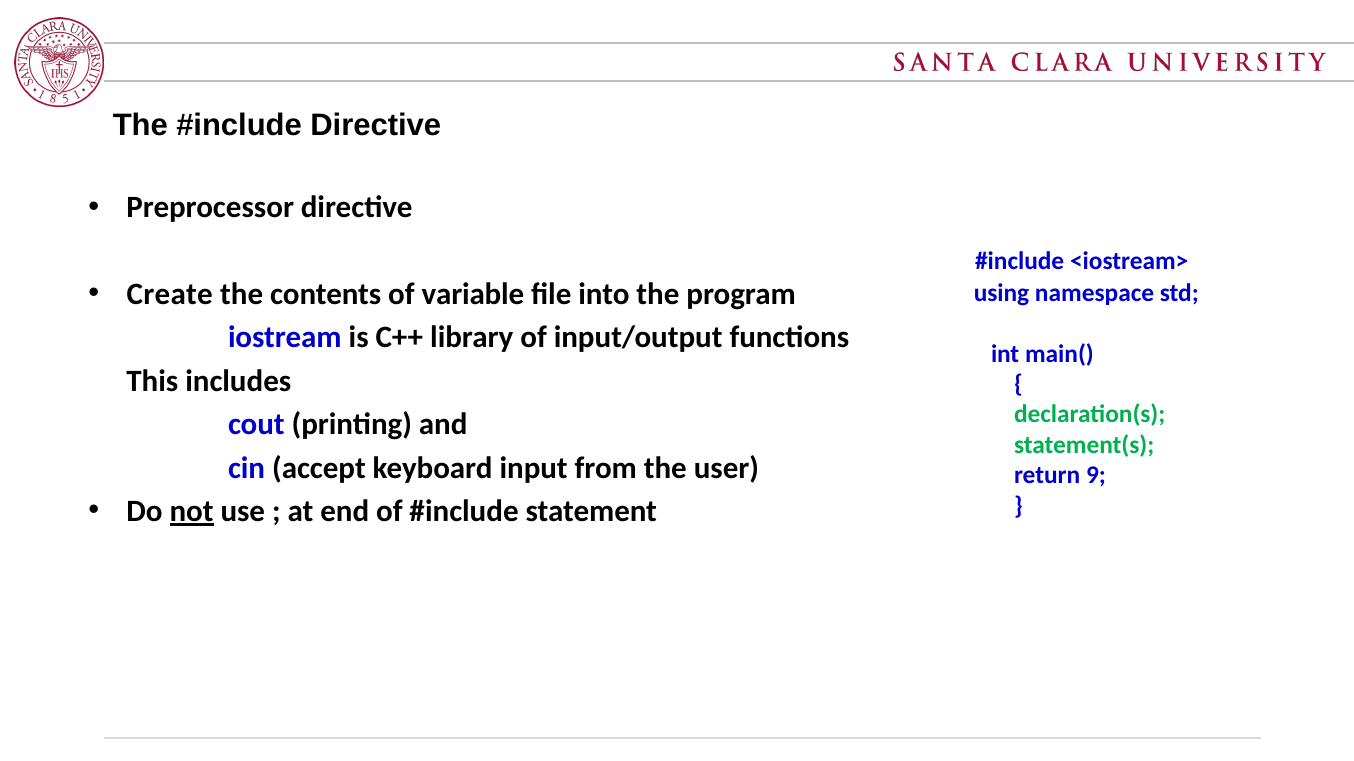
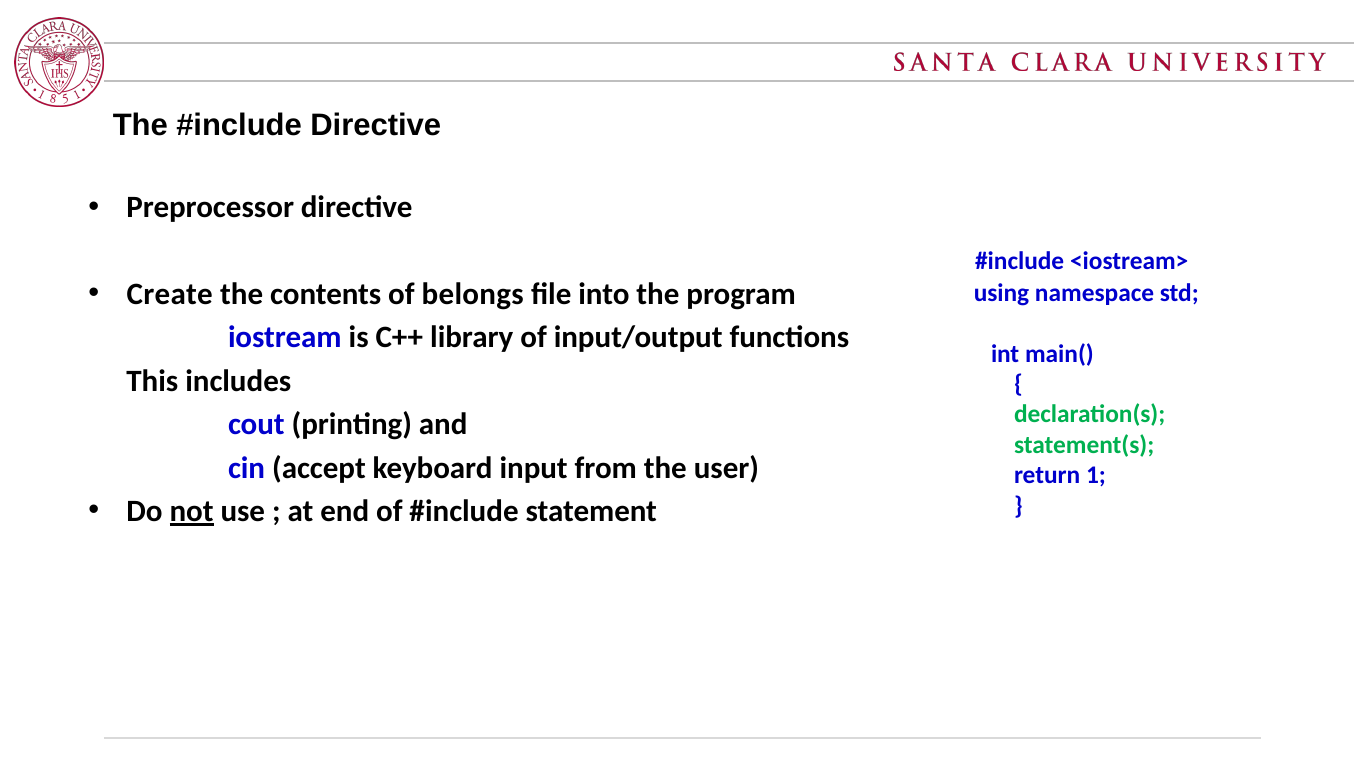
variable: variable -> belongs
9: 9 -> 1
